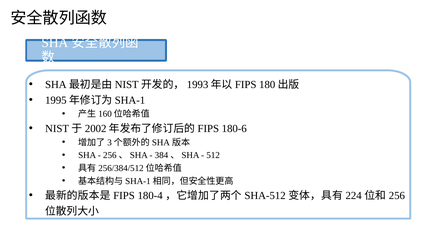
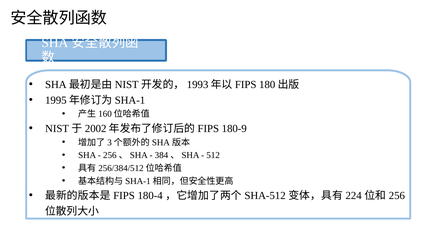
180-6: 180-6 -> 180-9
